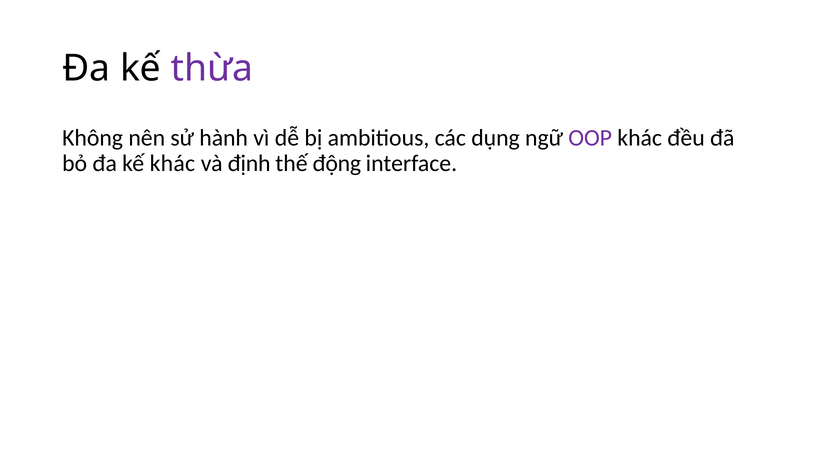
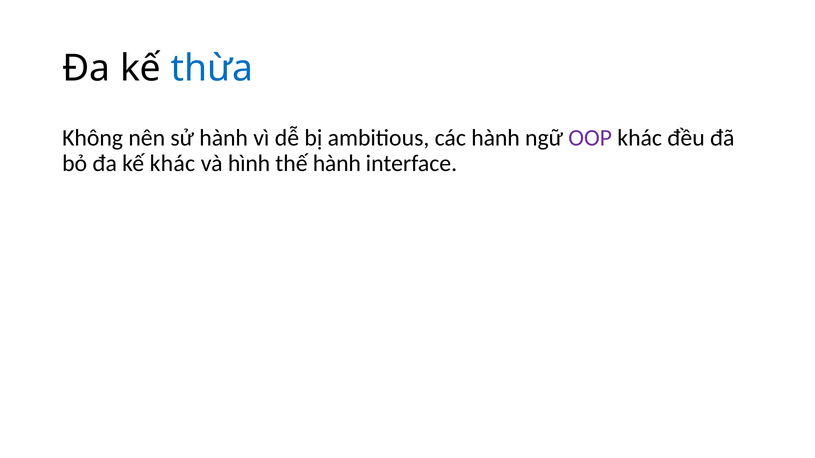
thừa colour: purple -> blue
các dụng: dụng -> hành
định: định -> hình
thế động: động -> hành
